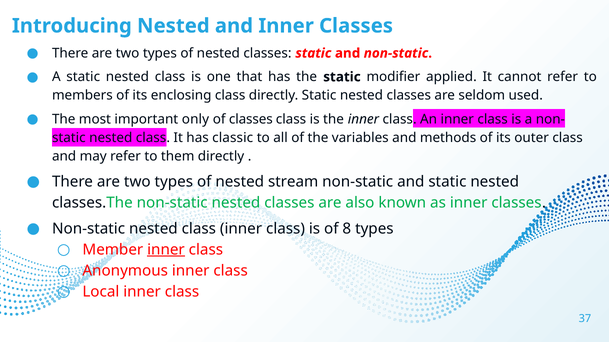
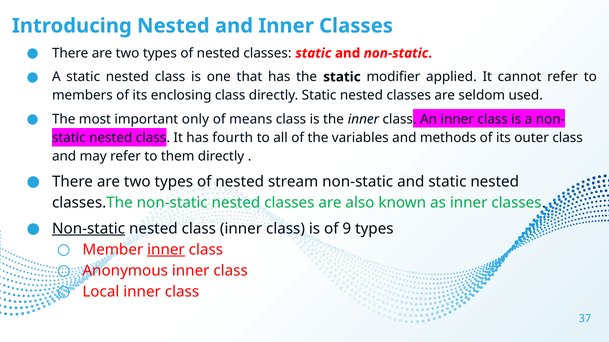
of classes: classes -> means
classic: classic -> fourth
Non-static at (89, 229) underline: none -> present
8: 8 -> 9
